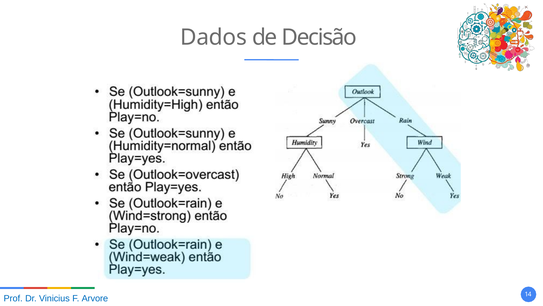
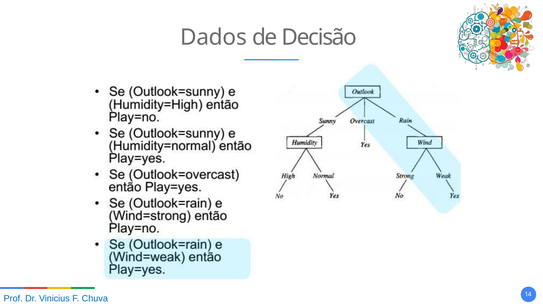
Arvore: Arvore -> Chuva
